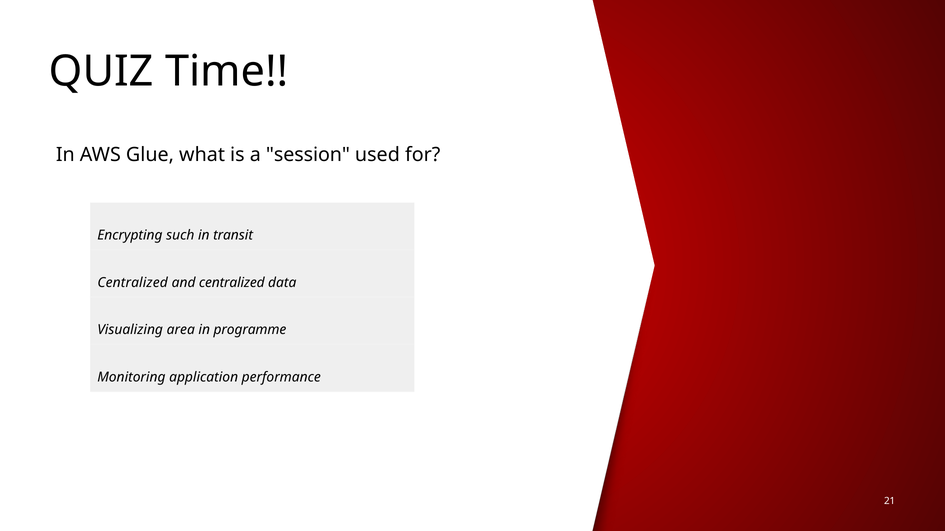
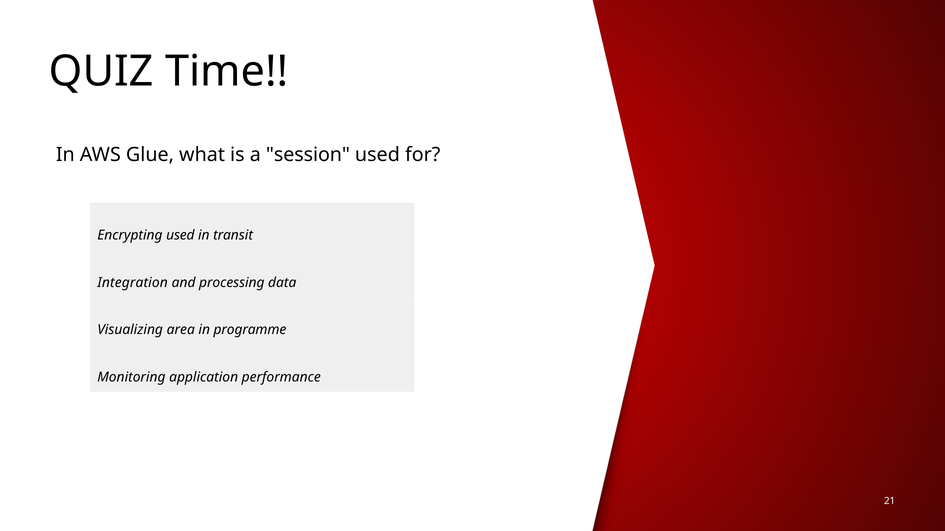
Encrypting such: such -> used
Centralized at (133, 283): Centralized -> Integration
and centralized: centralized -> processing
